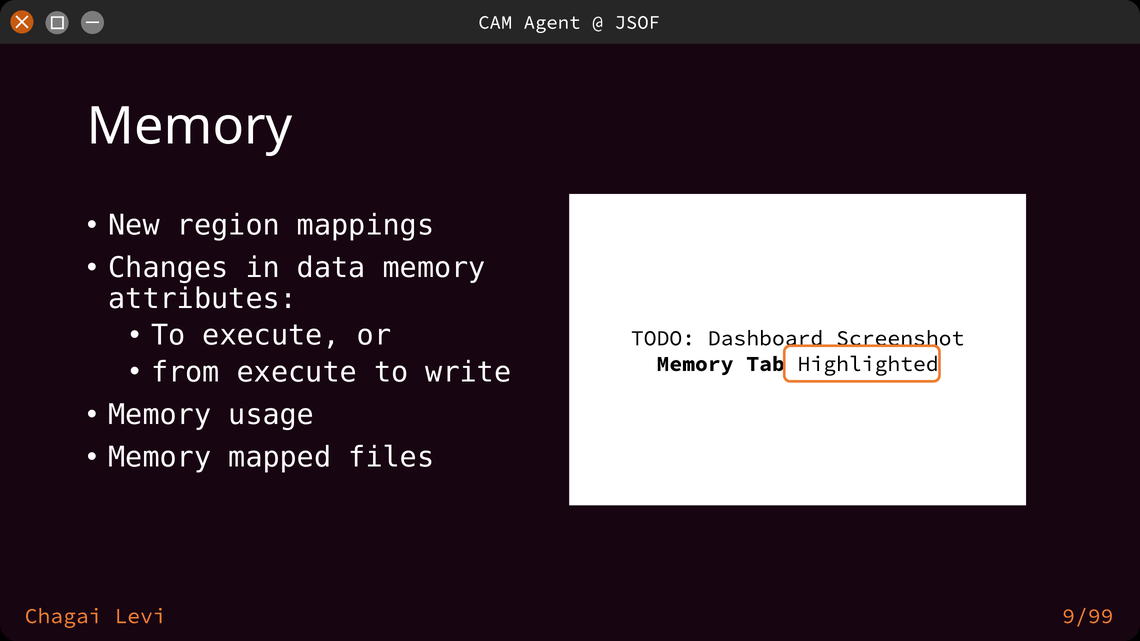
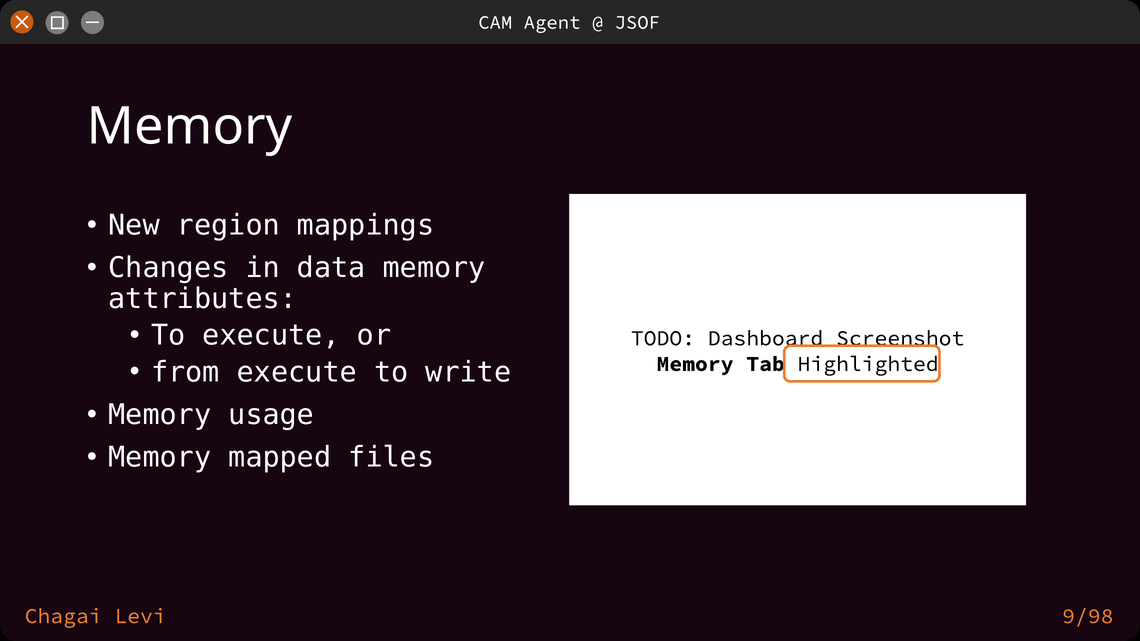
9/99: 9/99 -> 9/98
